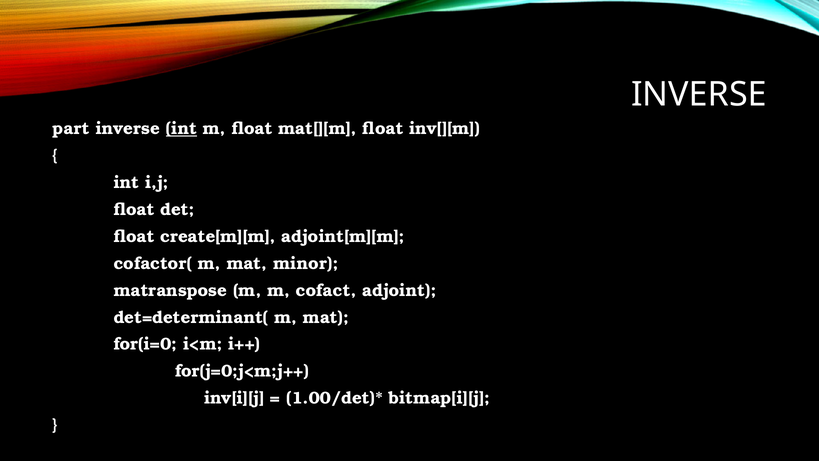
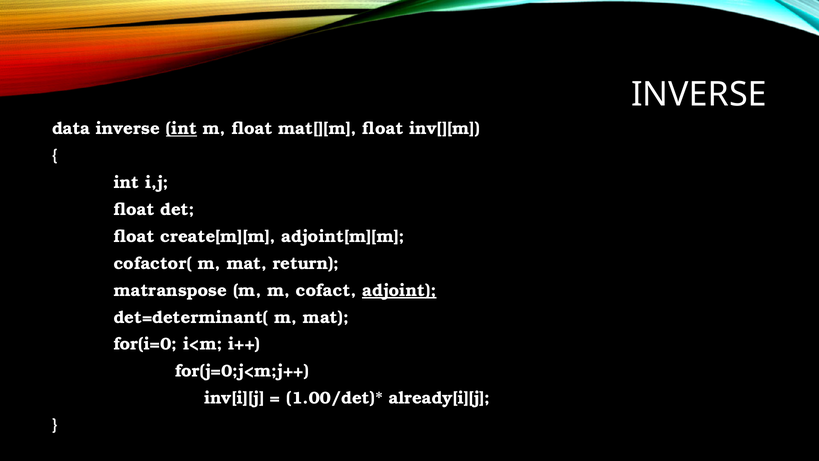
part: part -> data
minor: minor -> return
adjoint underline: none -> present
bitmap[i][j: bitmap[i][j -> already[i][j
